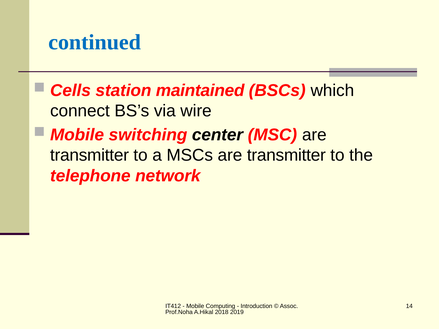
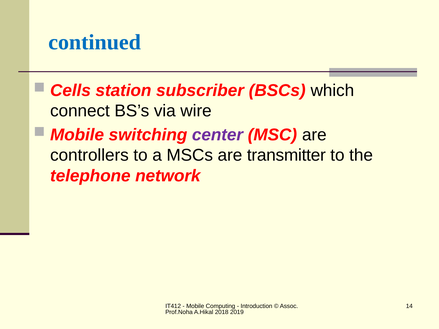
maintained: maintained -> subscriber
center colour: black -> purple
transmitter at (90, 155): transmitter -> controllers
